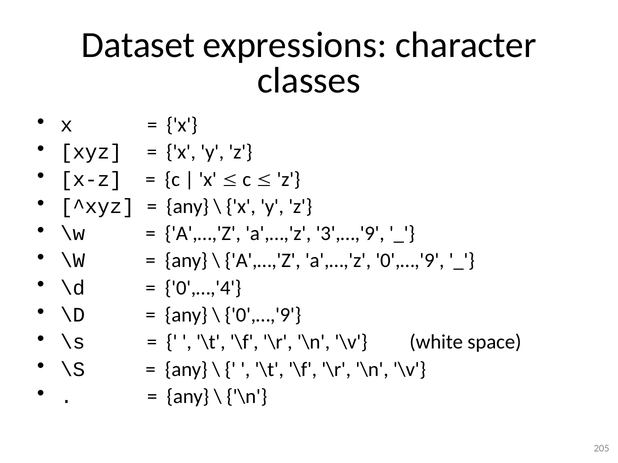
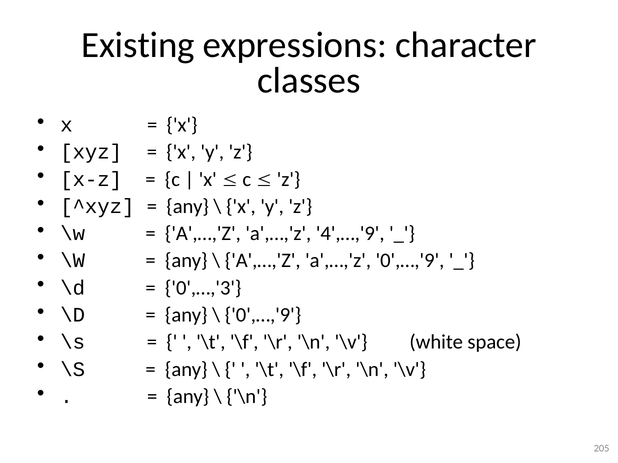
Dataset: Dataset -> Existing
3',…,'9: 3',…,'9 -> 4',…,'9
0',…,'4: 0',…,'4 -> 0',…,'3
